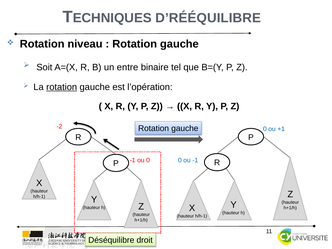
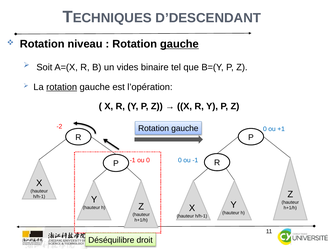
D’RÉÉQUILIBRE: D’RÉÉQUILIBRE -> D’DESCENDANT
gauche at (179, 44) underline: none -> present
entre: entre -> vides
